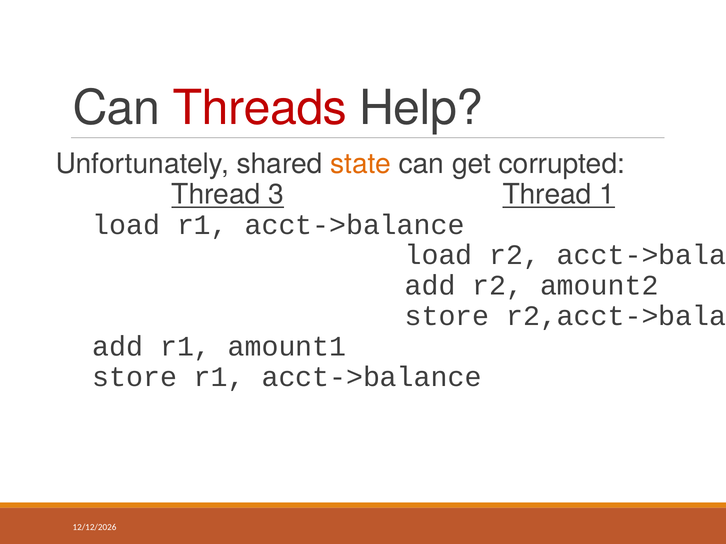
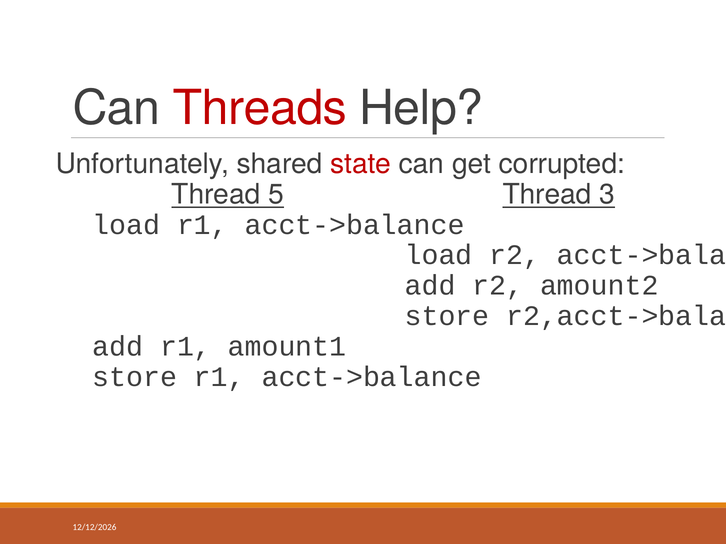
state colour: orange -> red
3: 3 -> 5
1: 1 -> 3
